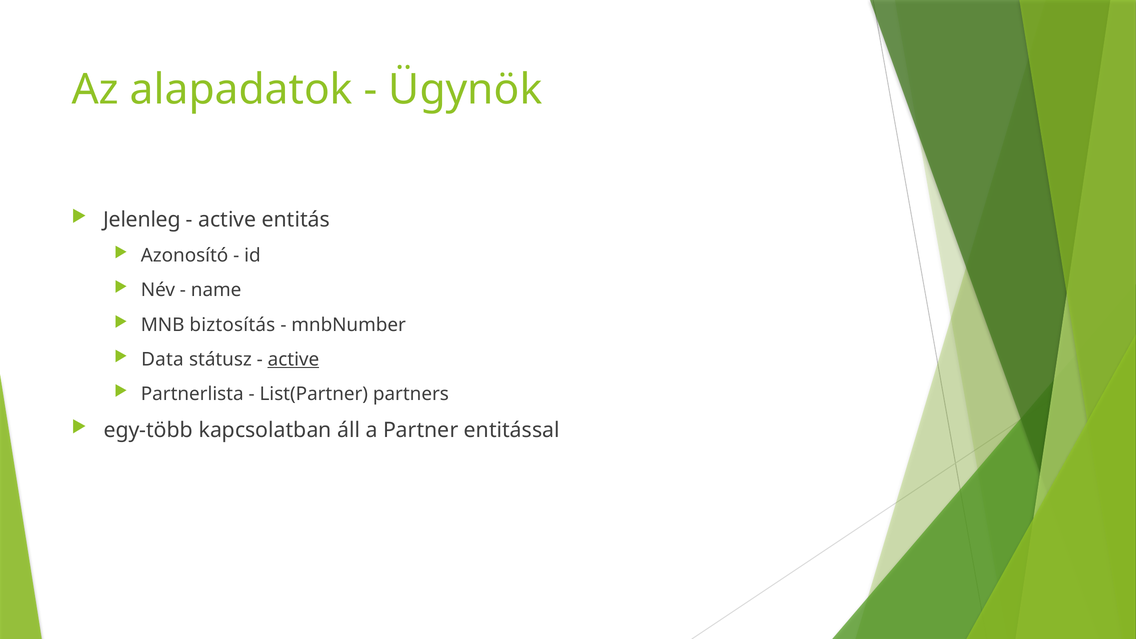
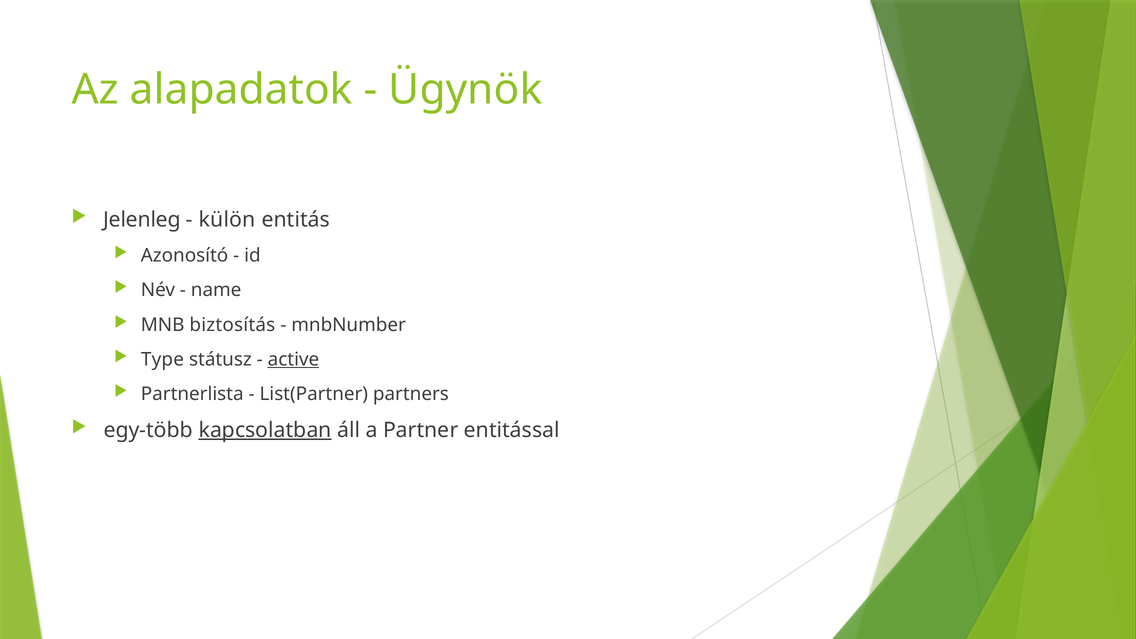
active at (227, 220): active -> külön
Data: Data -> Type
kapcsolatban underline: none -> present
